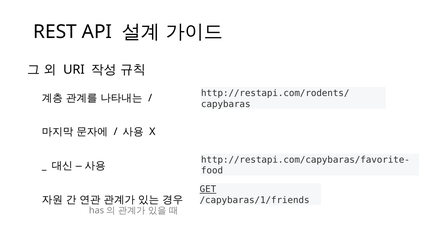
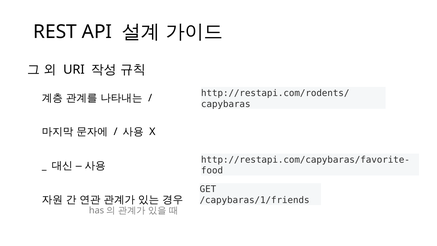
GET underline: present -> none
